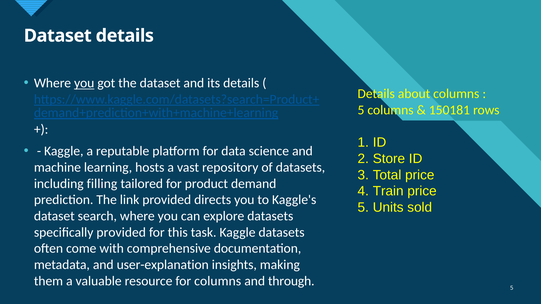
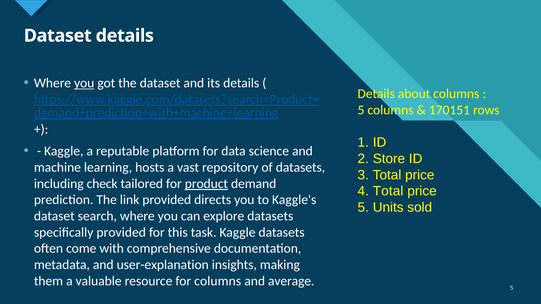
150181: 150181 -> 170151
filling: filling -> check
product underline: none -> present
Train at (388, 191): Train -> Total
through: through -> average
